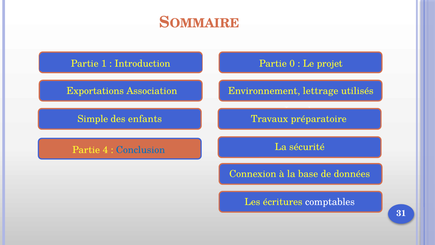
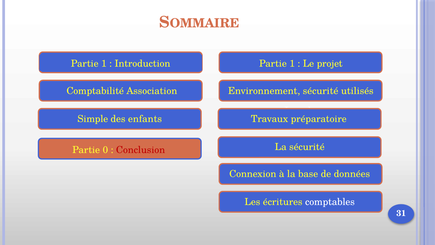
Introduction Partie 0: 0 -> 1
Exportations: Exportations -> Comptabilité
Environnement lettrage: lettrage -> sécurité
4: 4 -> 0
Conclusion colour: blue -> red
